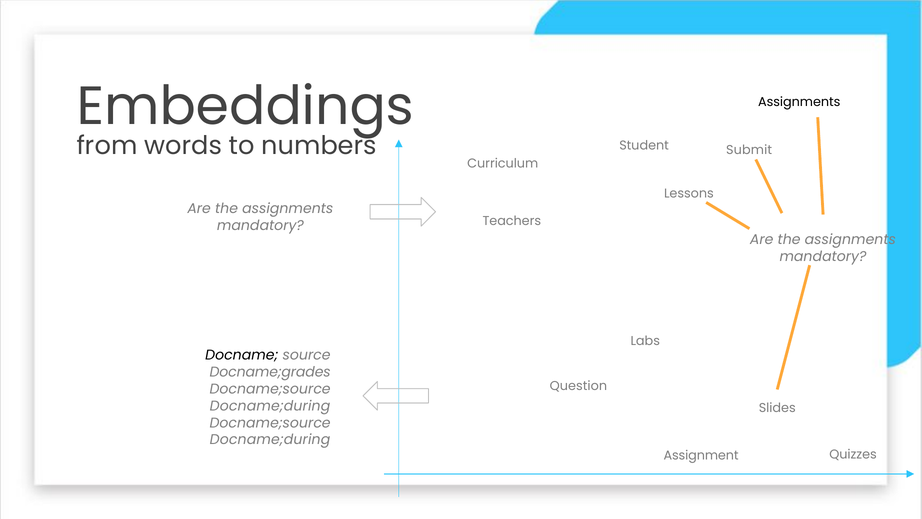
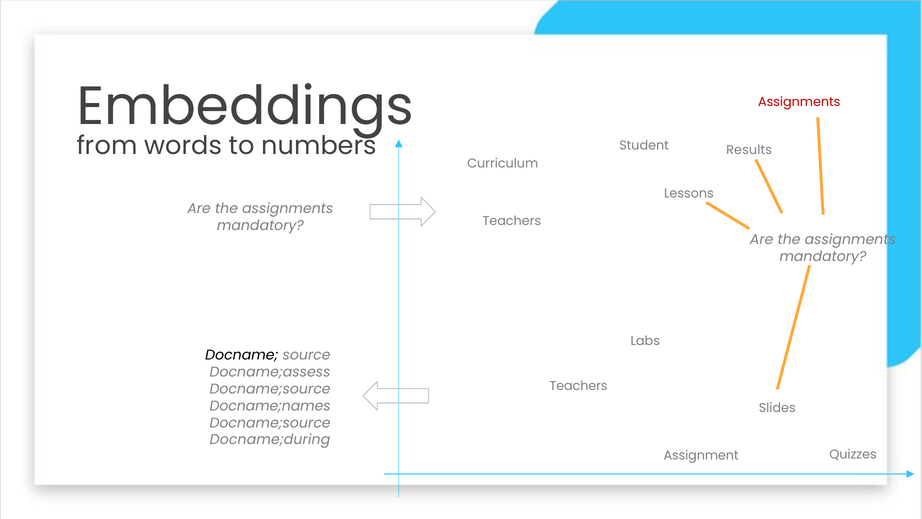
Assignments at (799, 102) colour: black -> red
Submit: Submit -> Results
Docname;grades: Docname;grades -> Docname;assess
Question at (578, 386): Question -> Teachers
Docname;during at (270, 406): Docname;during -> Docname;names
